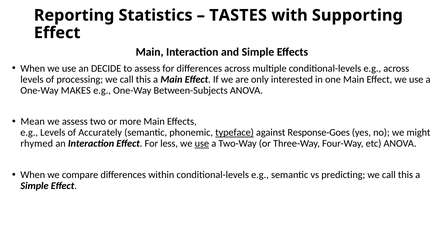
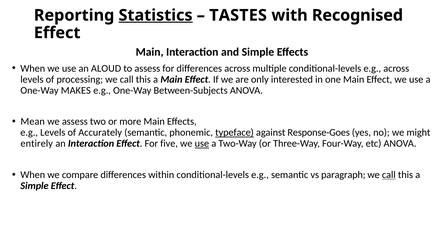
Statistics underline: none -> present
Supporting: Supporting -> Recognised
DECIDE: DECIDE -> ALOUD
rhymed: rhymed -> entirely
less: less -> five
predicting: predicting -> paragraph
call at (389, 175) underline: none -> present
